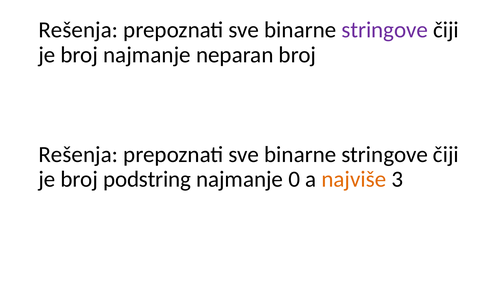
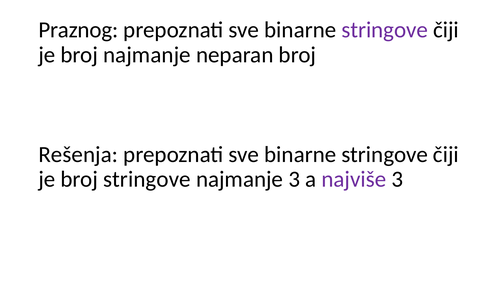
Rešenja at (78, 30): Rešenja -> Praznog
broj podstring: podstring -> stringove
najmanje 0: 0 -> 3
najviše colour: orange -> purple
